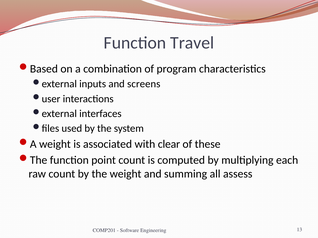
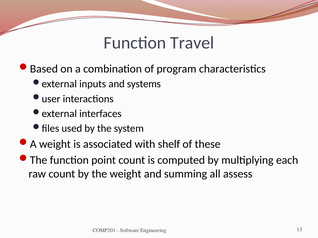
screens: screens -> systems
clear: clear -> shelf
